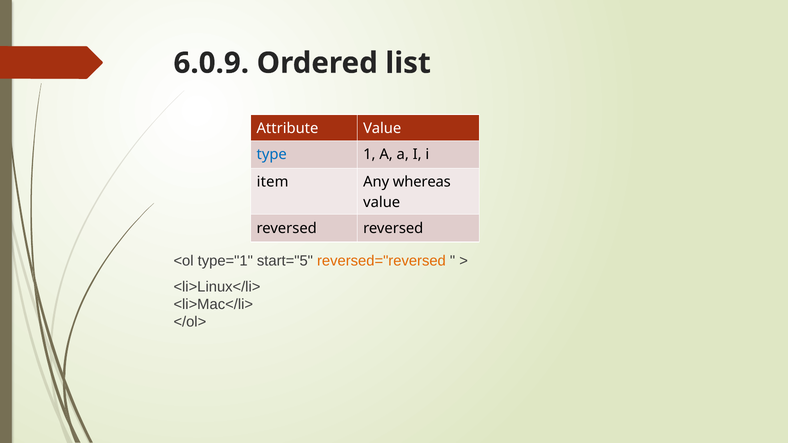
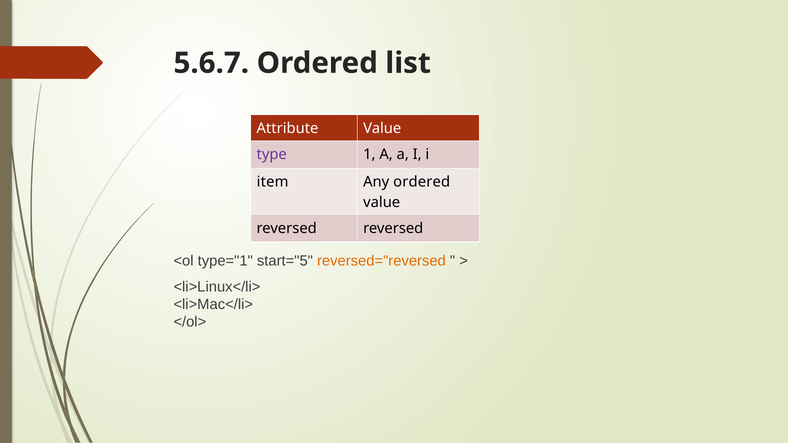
6.0.9: 6.0.9 -> 5.6.7
type colour: blue -> purple
Any whereas: whereas -> ordered
